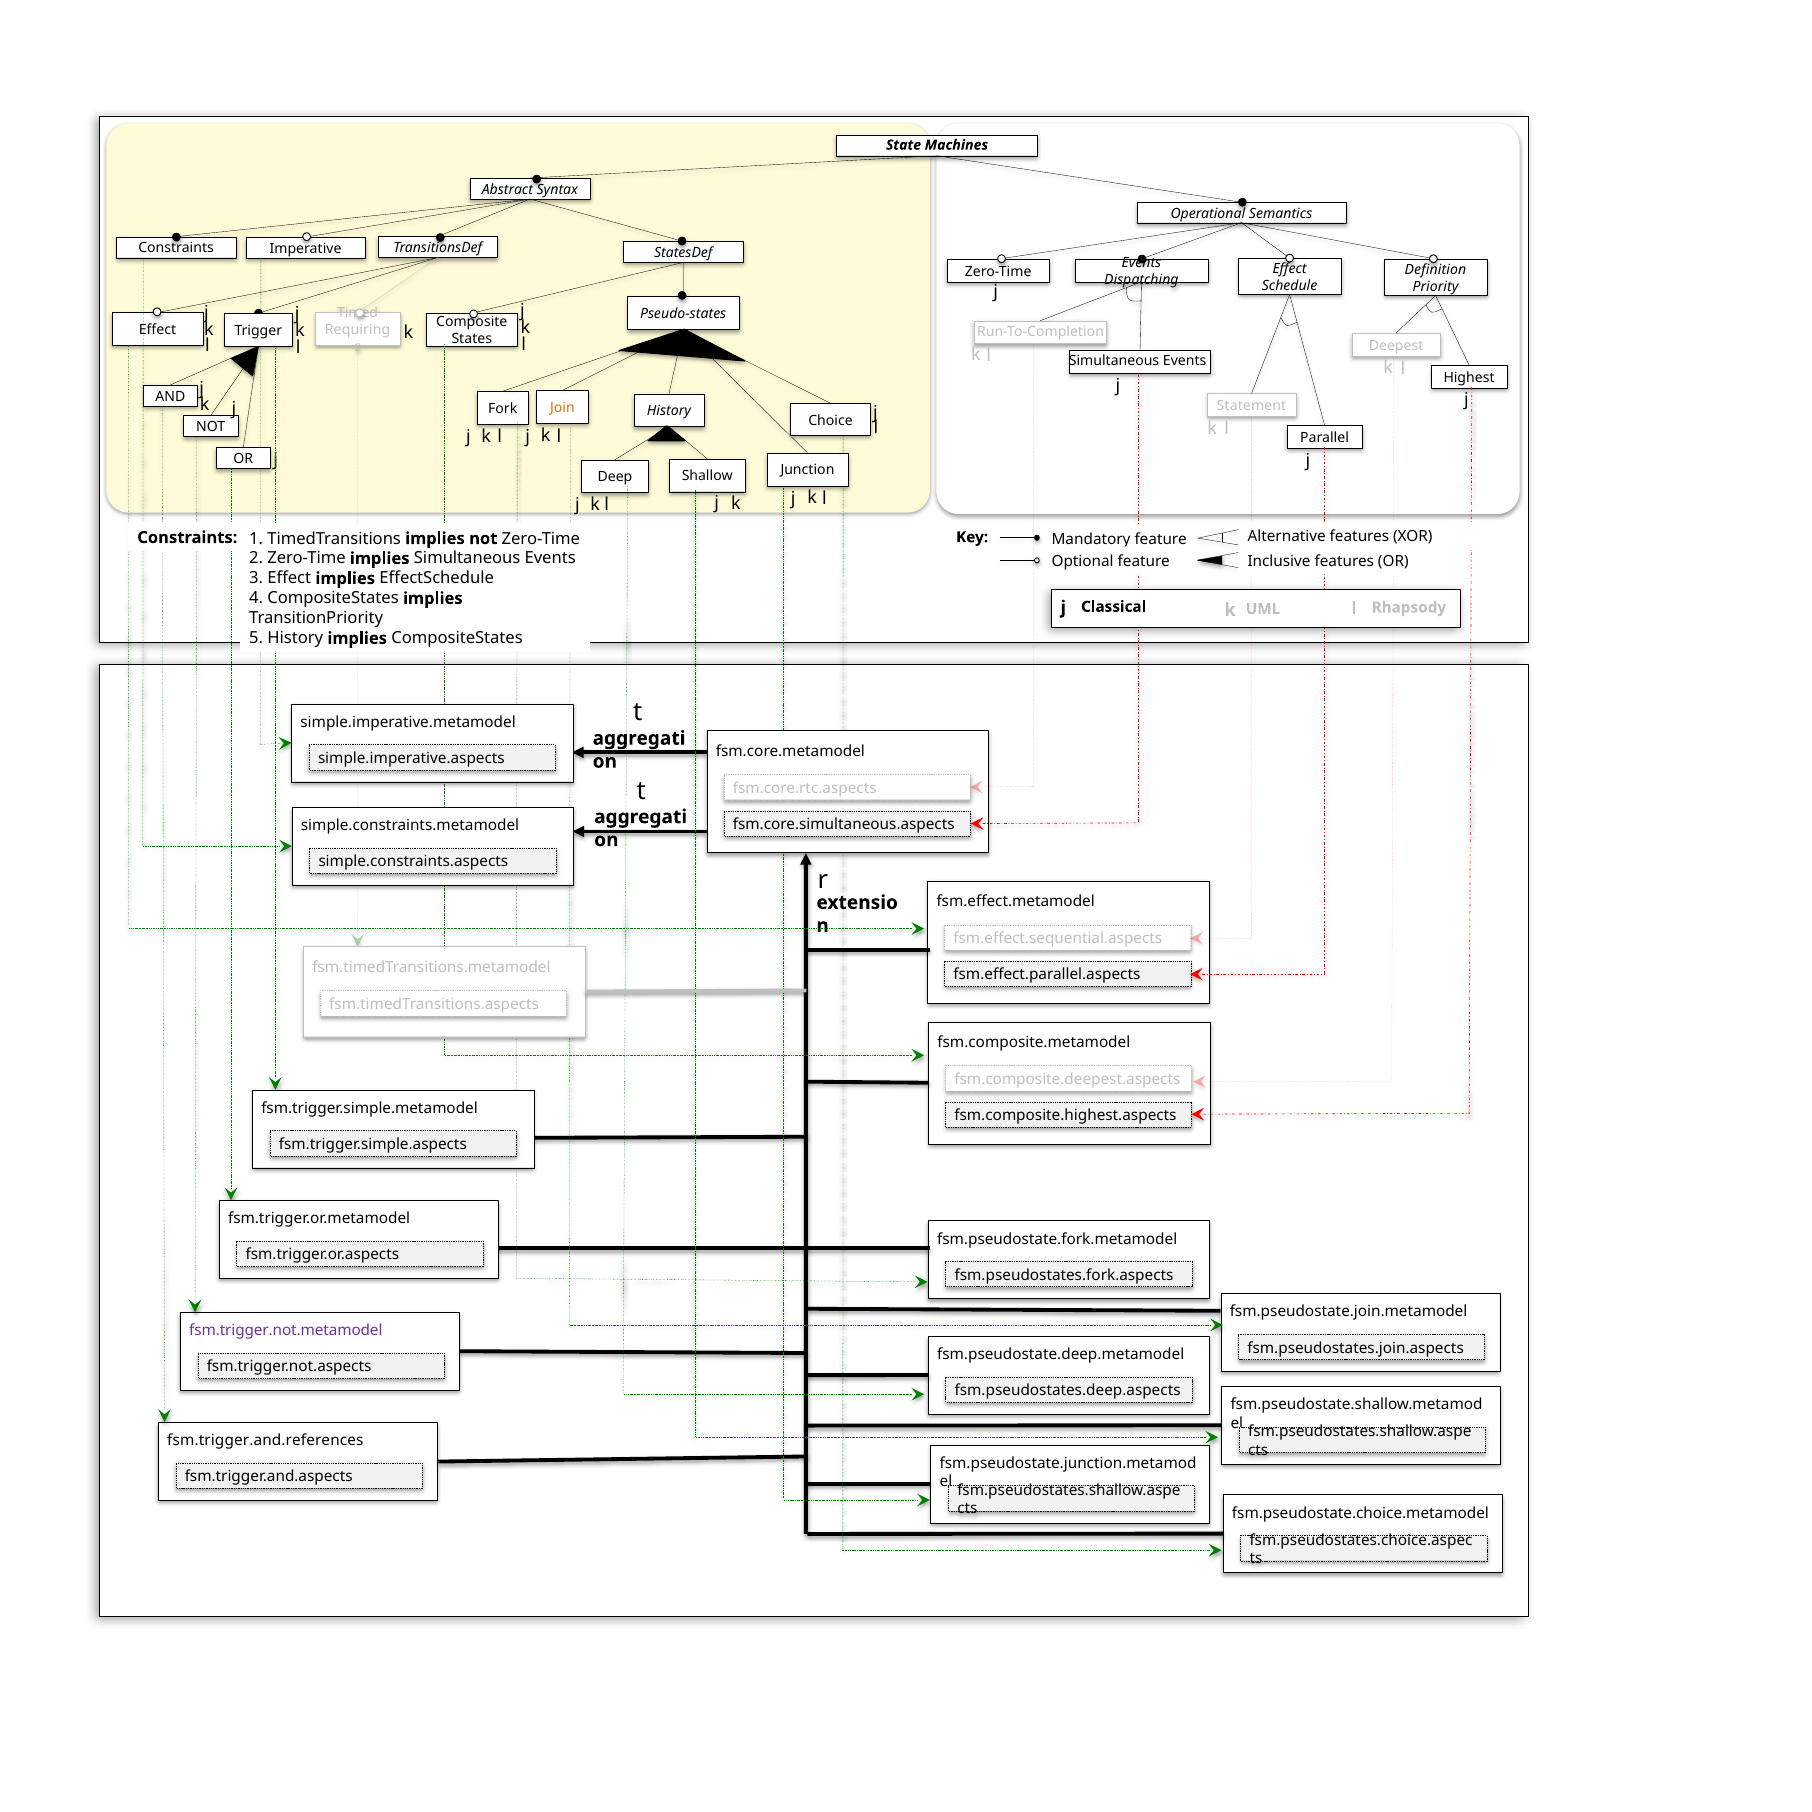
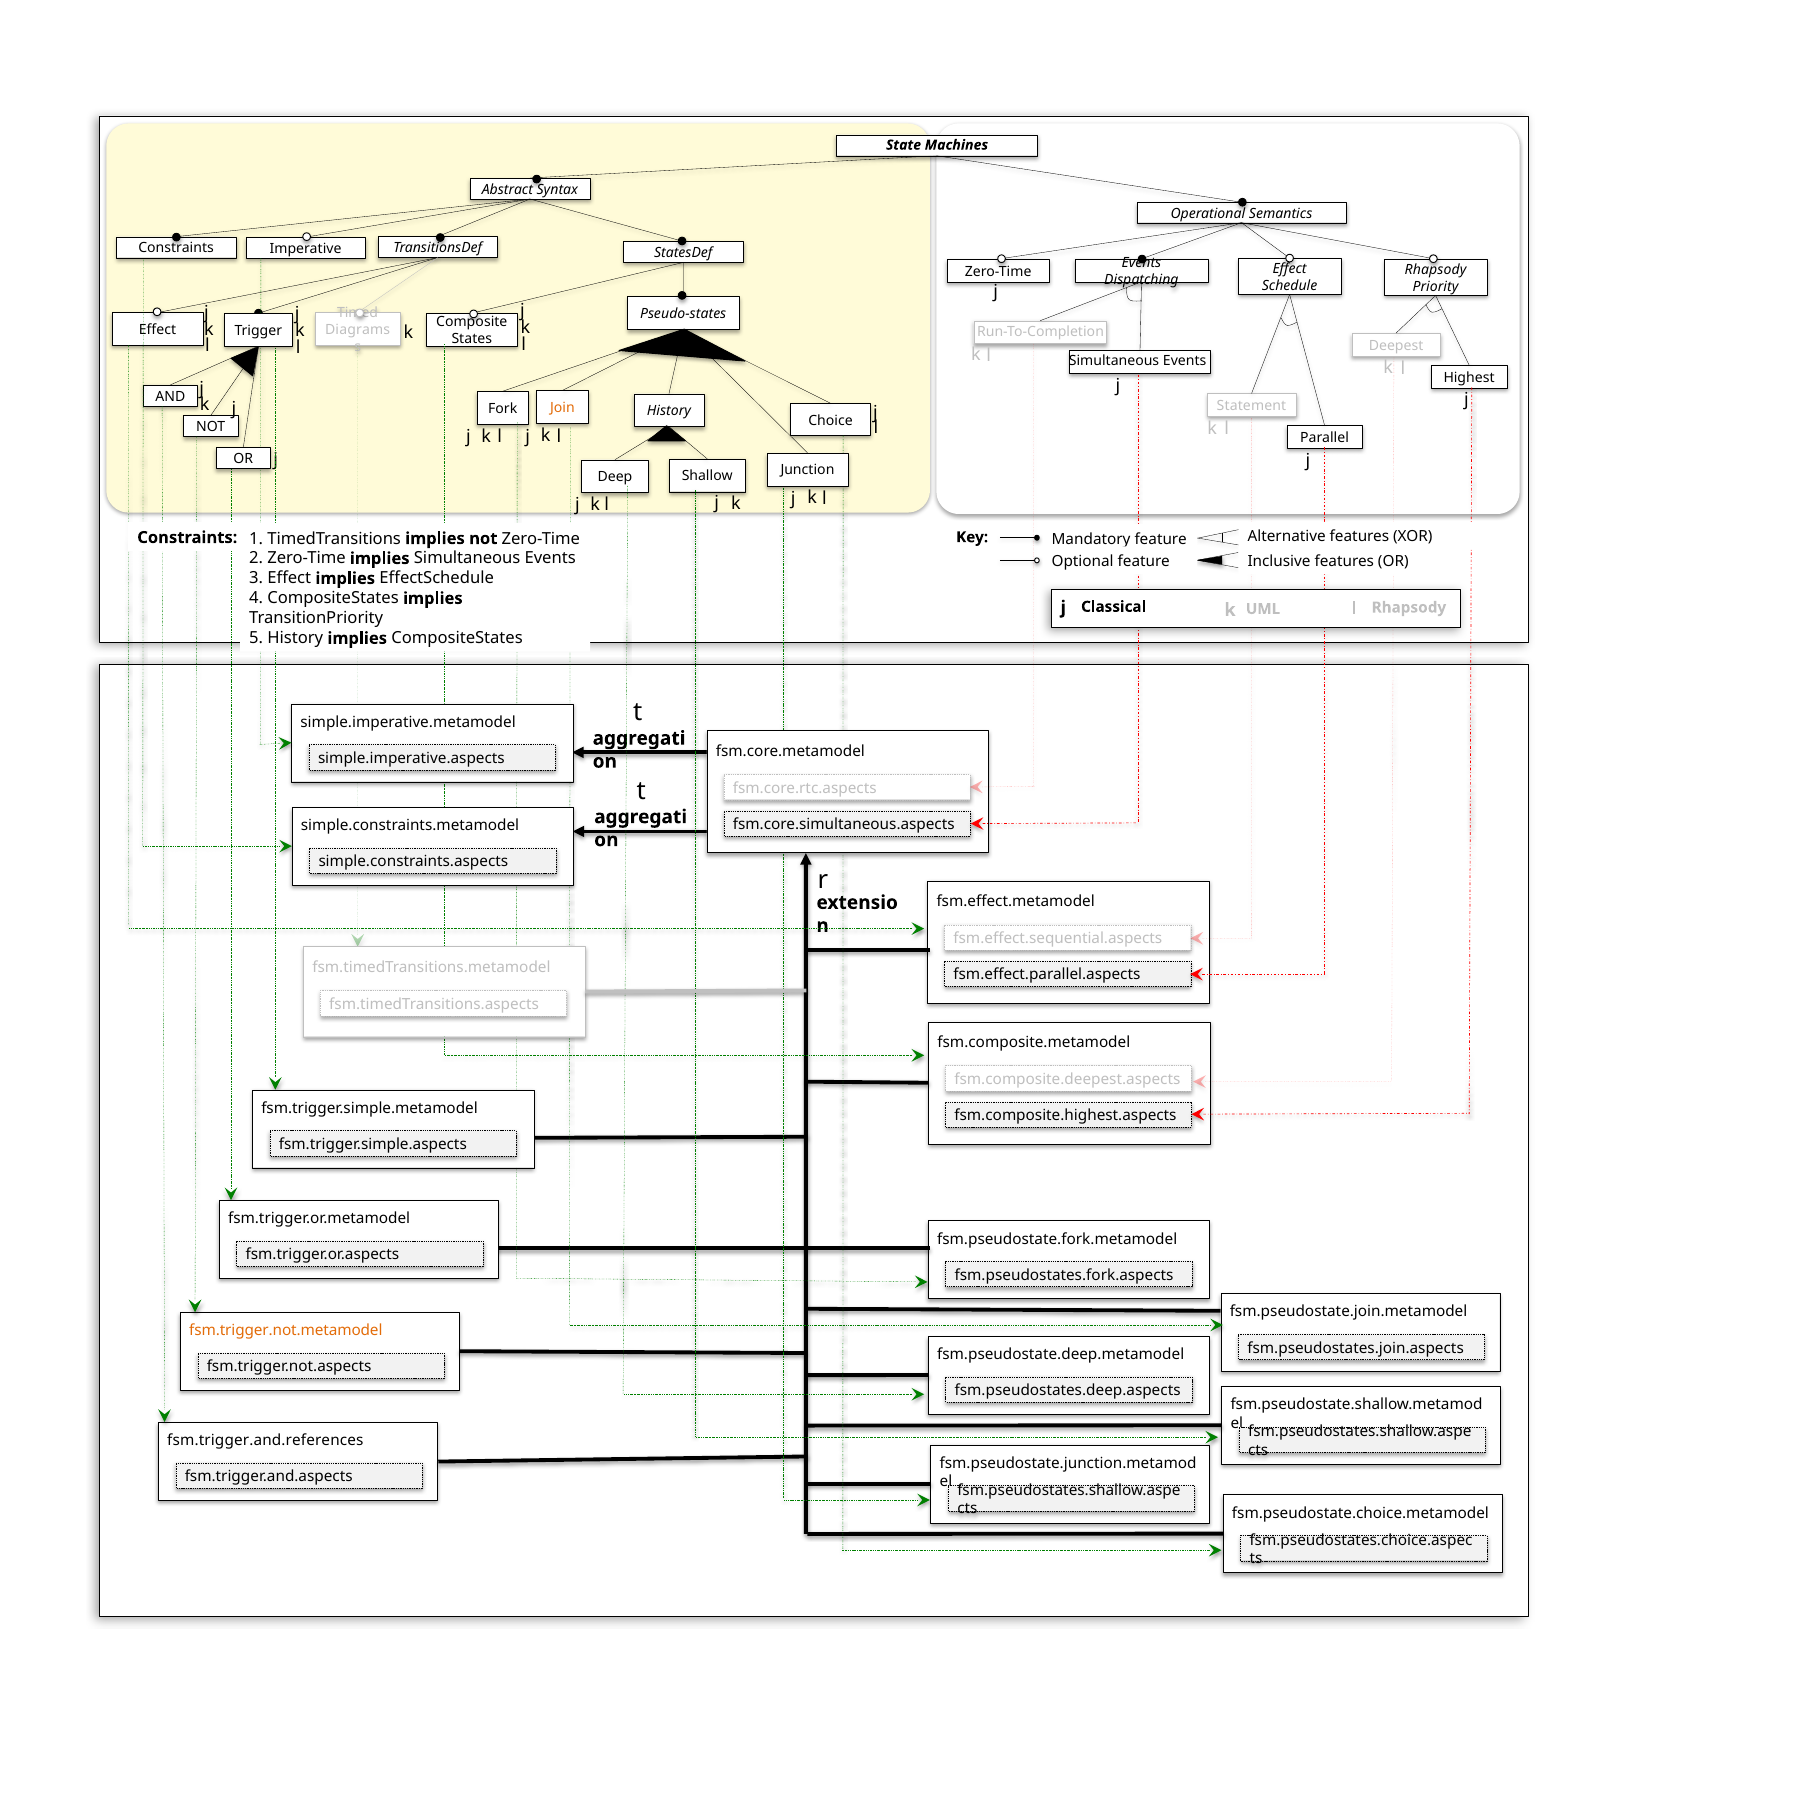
Definition at (1435, 270): Definition -> Rhapsody
Requiring: Requiring -> Diagrams
fsm.trigger.not.metamodel colour: purple -> orange
